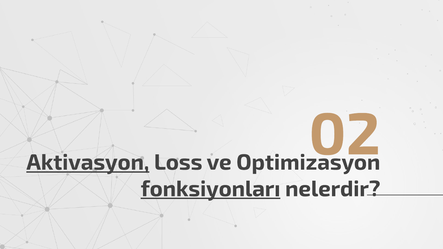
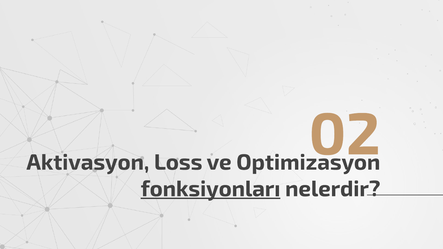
Aktivasyon underline: present -> none
